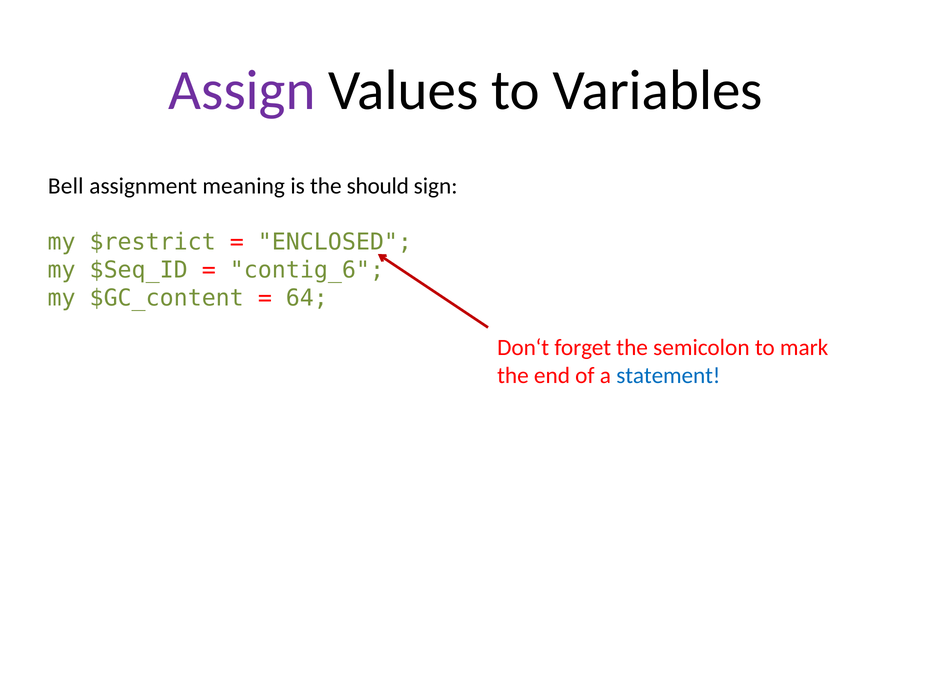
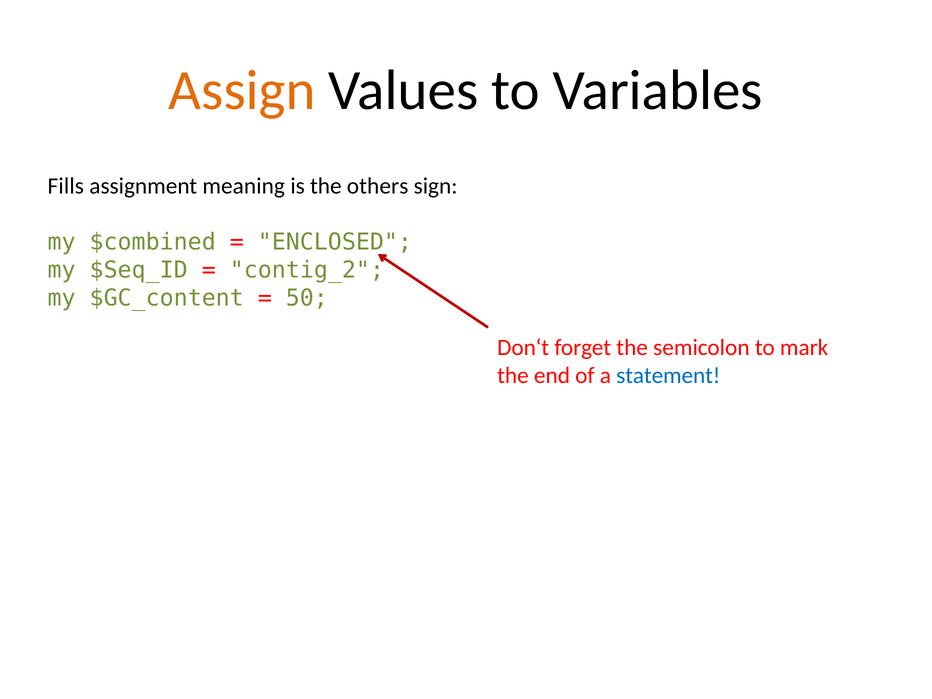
Assign colour: purple -> orange
Bell: Bell -> Fills
should: should -> others
$restrict: $restrict -> $combined
contig_6: contig_6 -> contig_2
64: 64 -> 50
